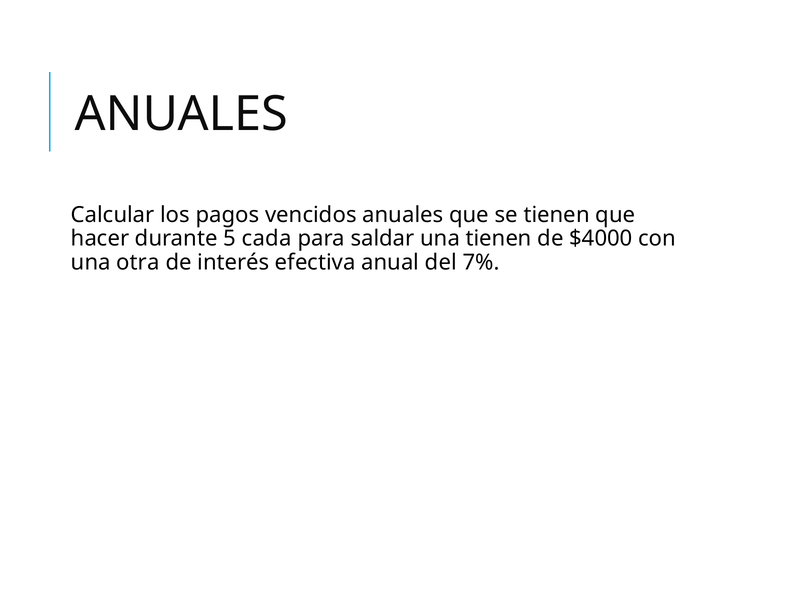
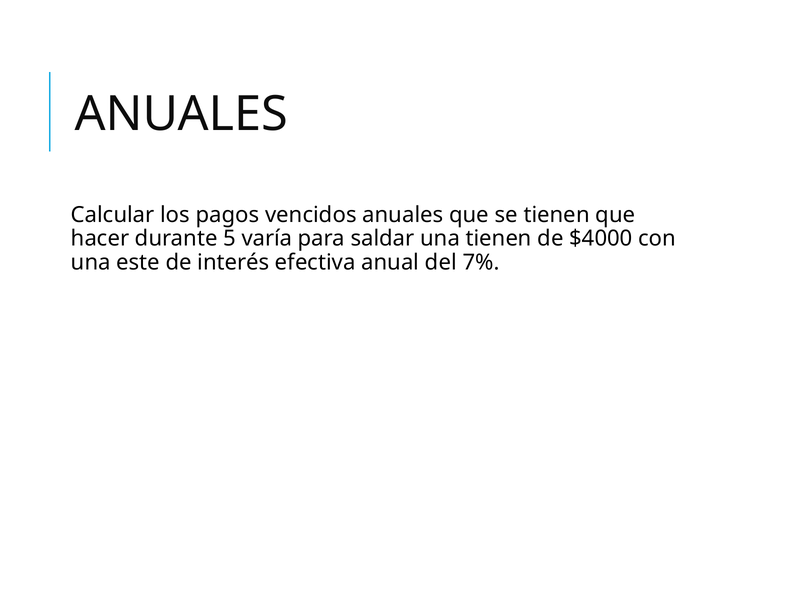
cada: cada -> varía
otra: otra -> este
